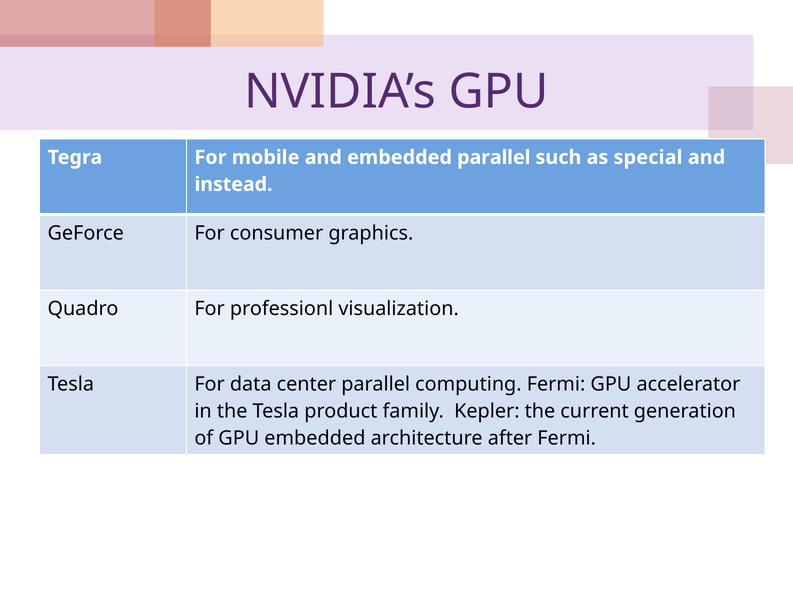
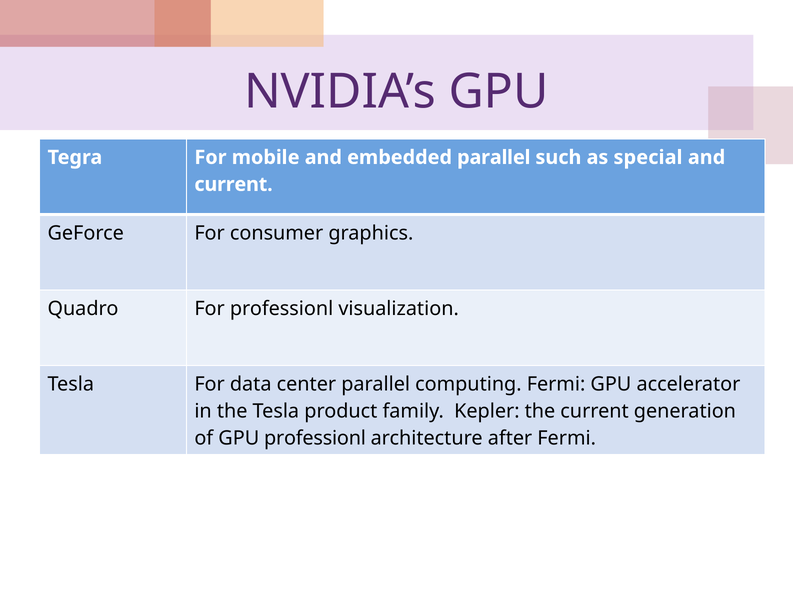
instead at (234, 184): instead -> current
GPU embedded: embedded -> professionl
